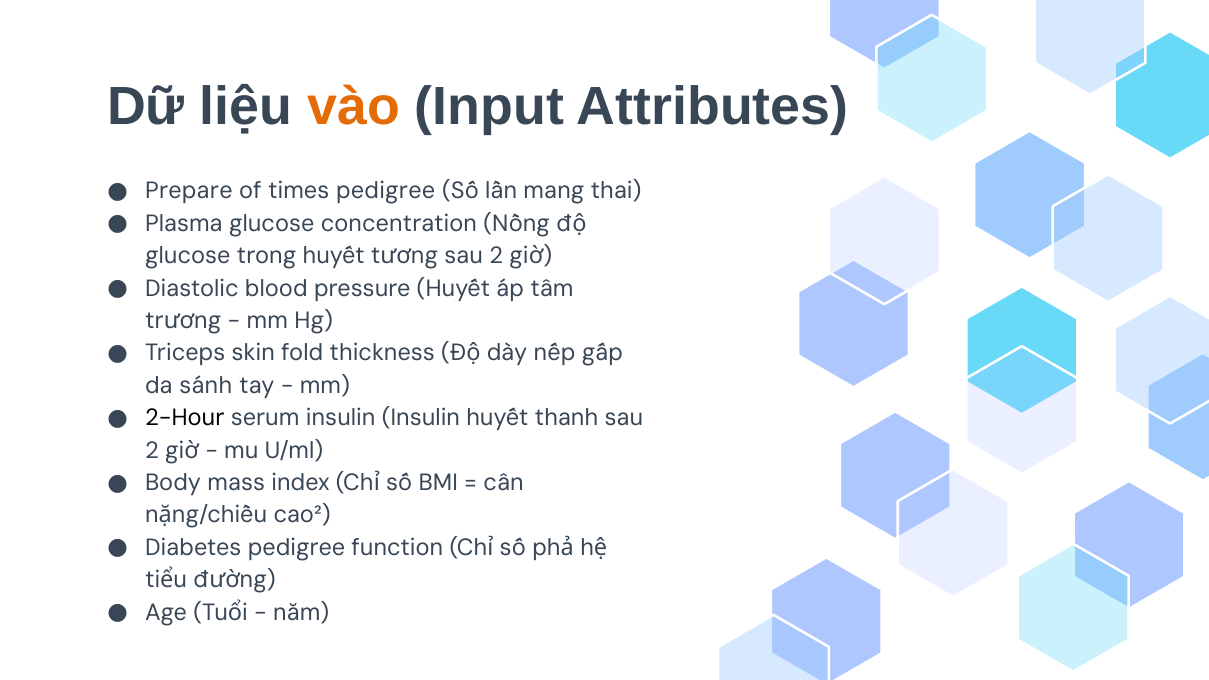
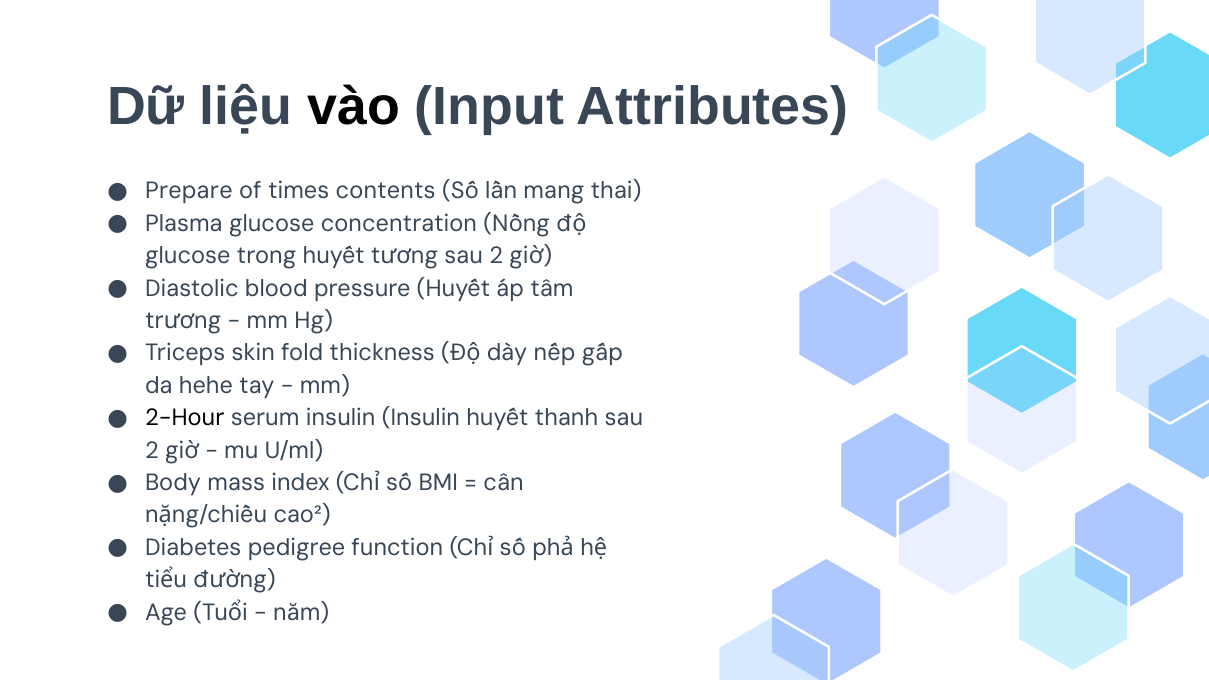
vào colour: orange -> black
times pedigree: pedigree -> contents
sánh: sánh -> hehe
